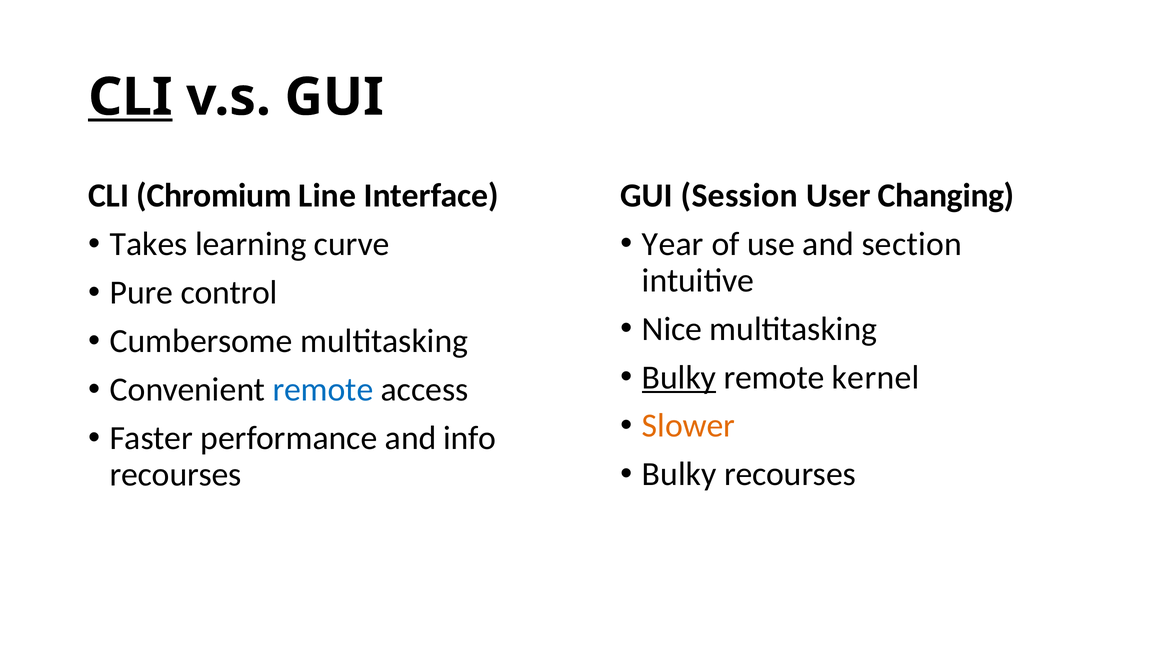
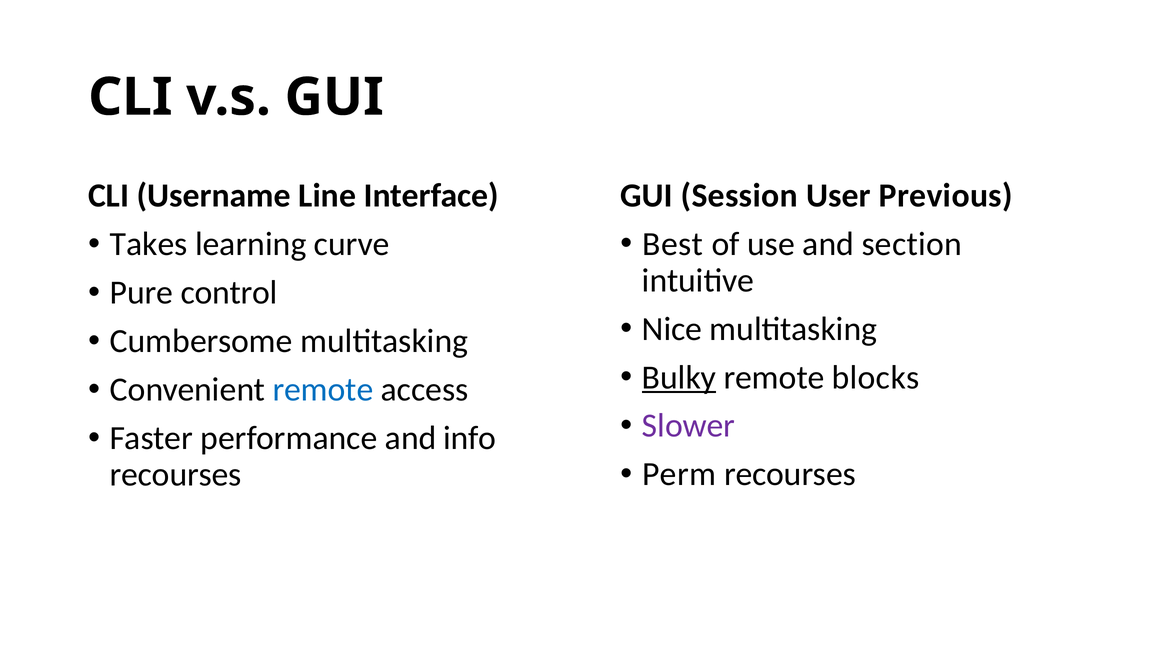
CLI at (130, 97) underline: present -> none
Changing: Changing -> Previous
Chromium: Chromium -> Username
Year: Year -> Best
kernel: kernel -> blocks
Slower colour: orange -> purple
Bulky at (679, 474): Bulky -> Perm
